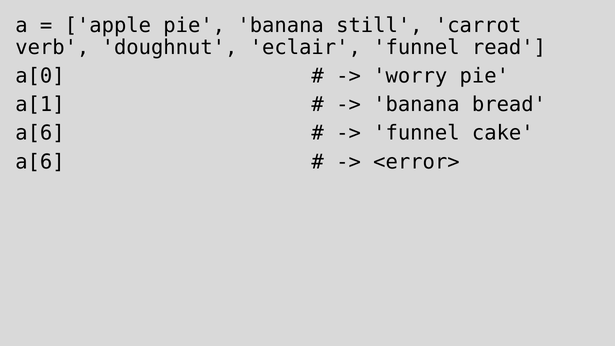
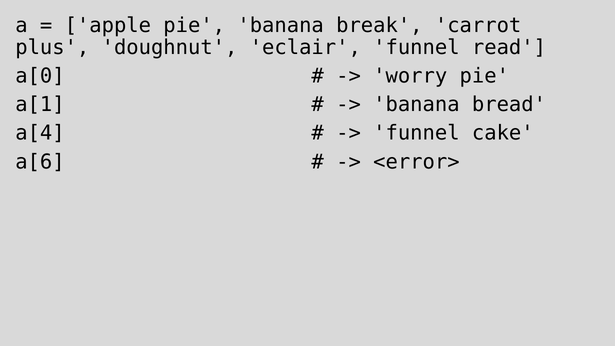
still: still -> break
verb: verb -> plus
a[6 at (40, 133): a[6 -> a[4
